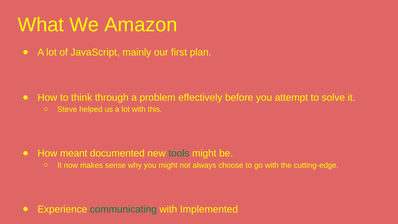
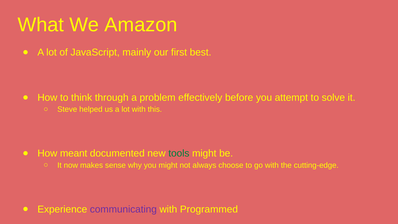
plan: plan -> best
communicating colour: green -> purple
Implemented: Implemented -> Programmed
